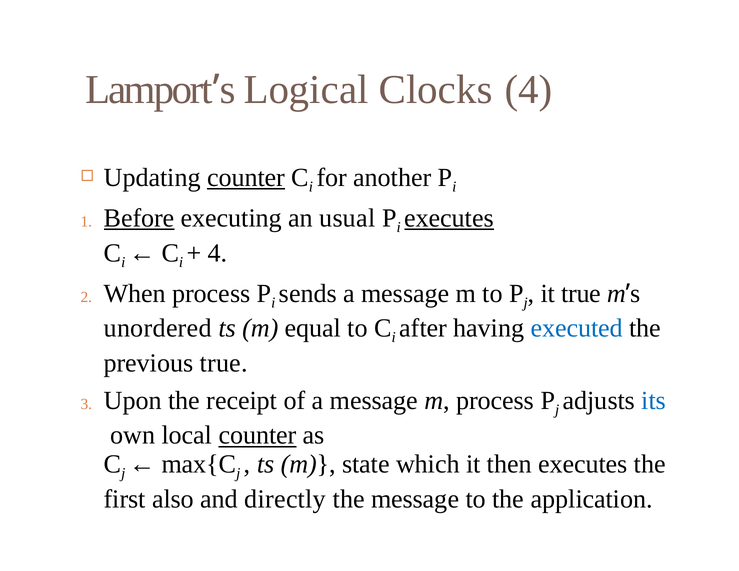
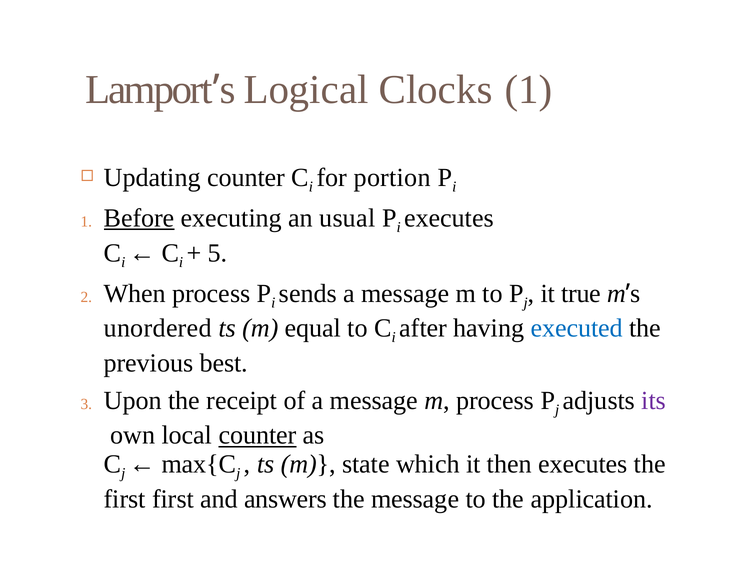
Clocks 4: 4 -> 1
counter at (246, 178) underline: present -> none
another: another -> portion
executes at (449, 218) underline: present -> none
4 at (218, 253): 4 -> 5
previous true: true -> best
its colour: blue -> purple
first also: also -> first
directly: directly -> answers
